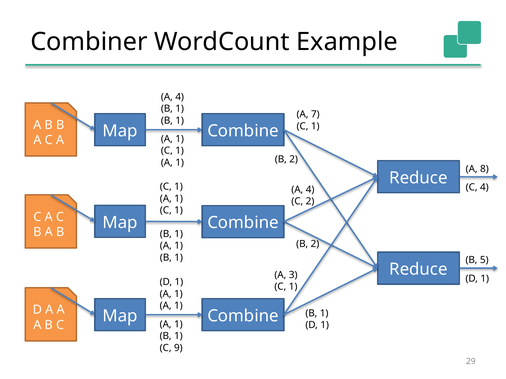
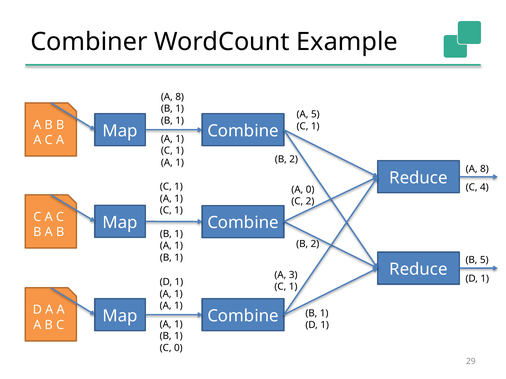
4 at (180, 97): 4 -> 8
A 7: 7 -> 5
4 at (310, 190): 4 -> 0
C 9: 9 -> 0
